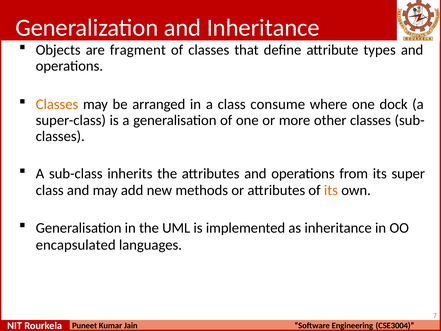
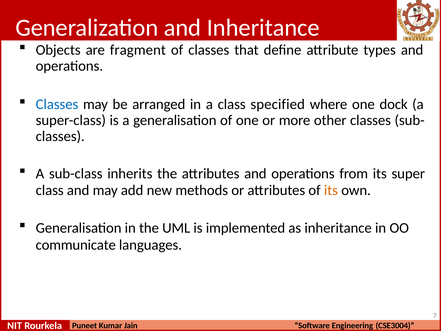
Classes at (57, 104) colour: orange -> blue
consume: consume -> specified
encapsulated: encapsulated -> communicate
